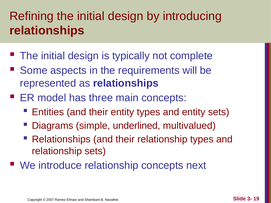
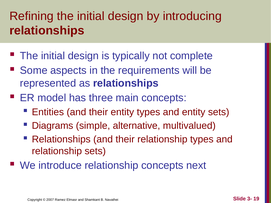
underlined: underlined -> alternative
